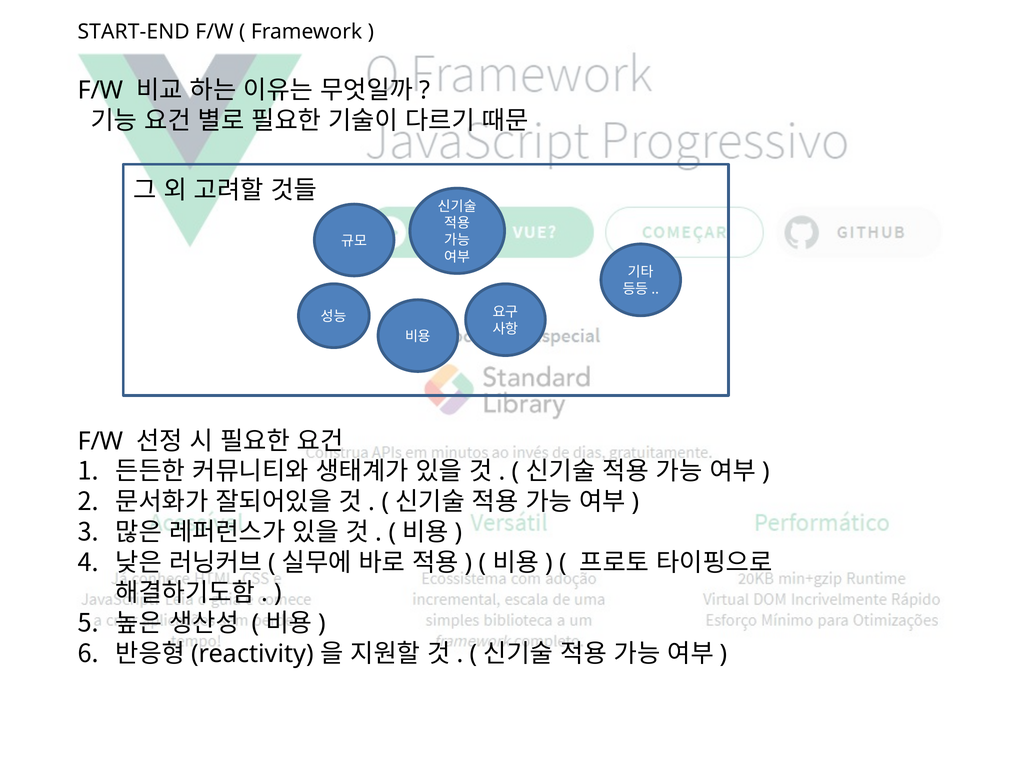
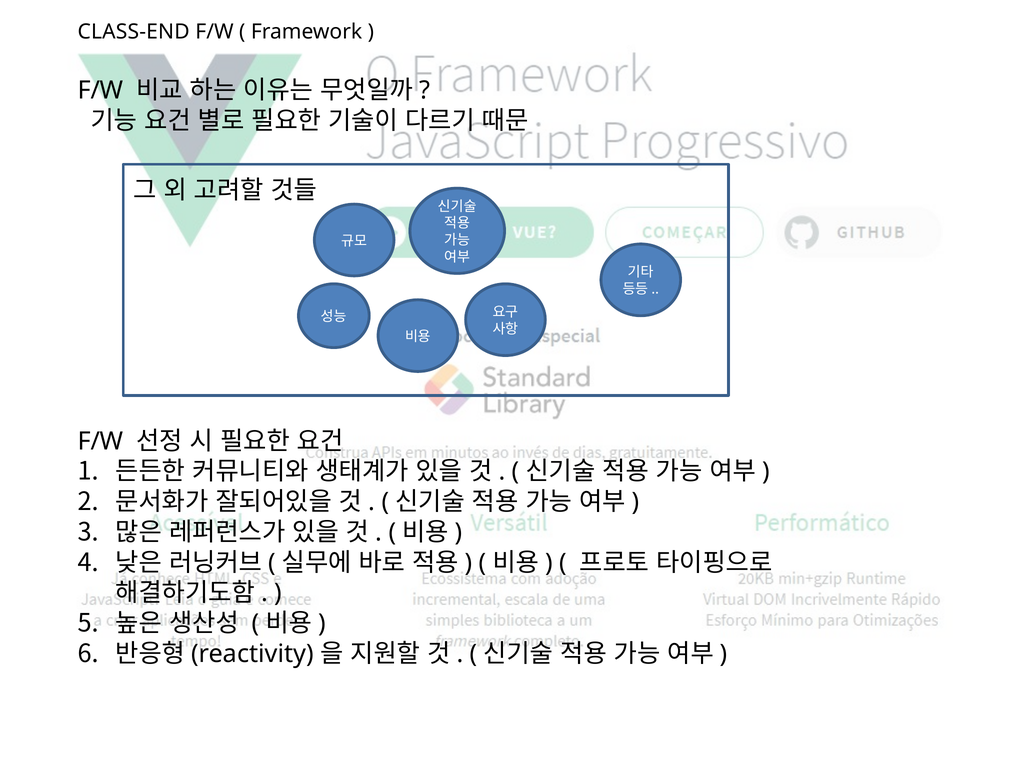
START-END: START-END -> CLASS-END
